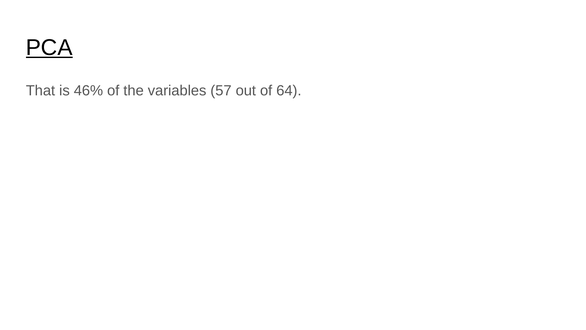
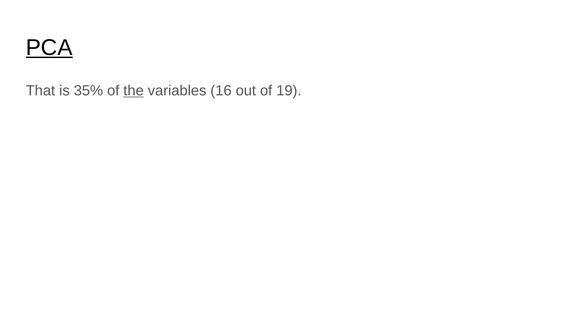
46%: 46% -> 35%
the underline: none -> present
57: 57 -> 16
64: 64 -> 19
